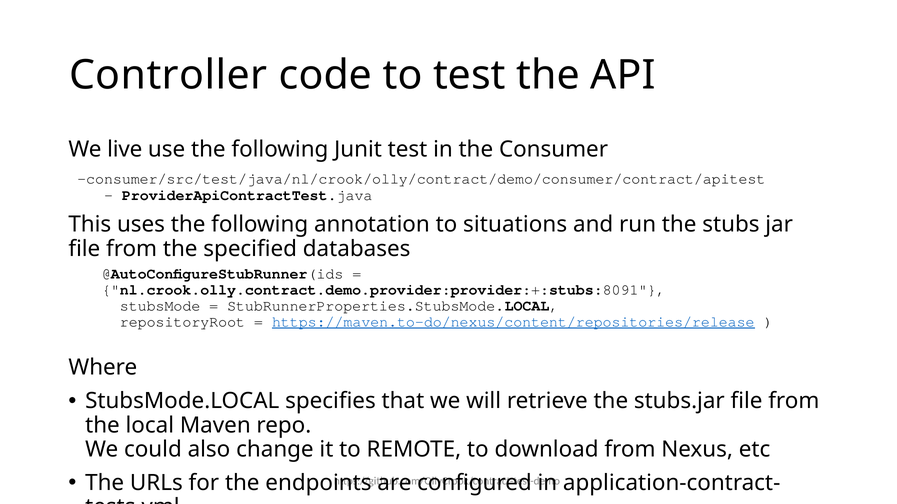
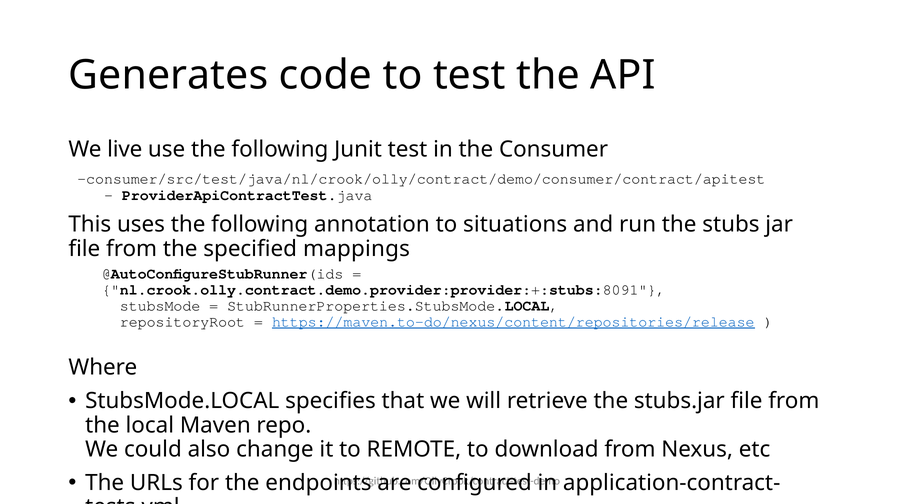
Controller: Controller -> Generates
databases: databases -> mappings
